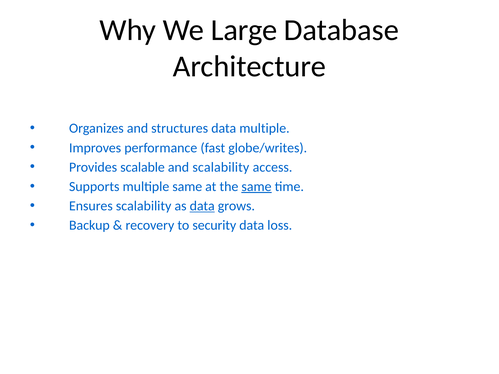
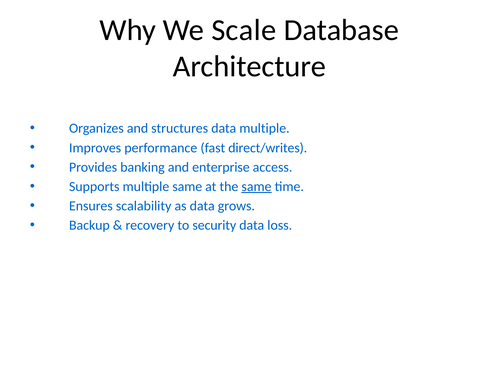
Large: Large -> Scale
globe/writes: globe/writes -> direct/writes
scalable: scalable -> banking
and scalability: scalability -> enterprise
data at (202, 206) underline: present -> none
